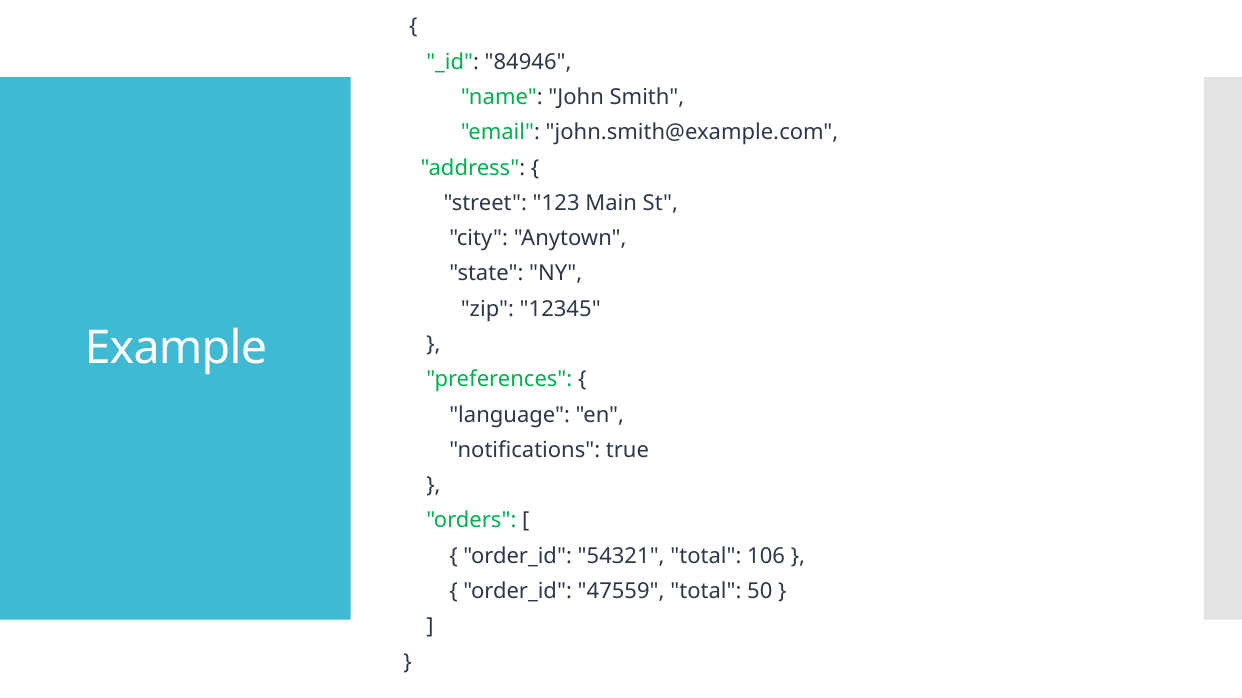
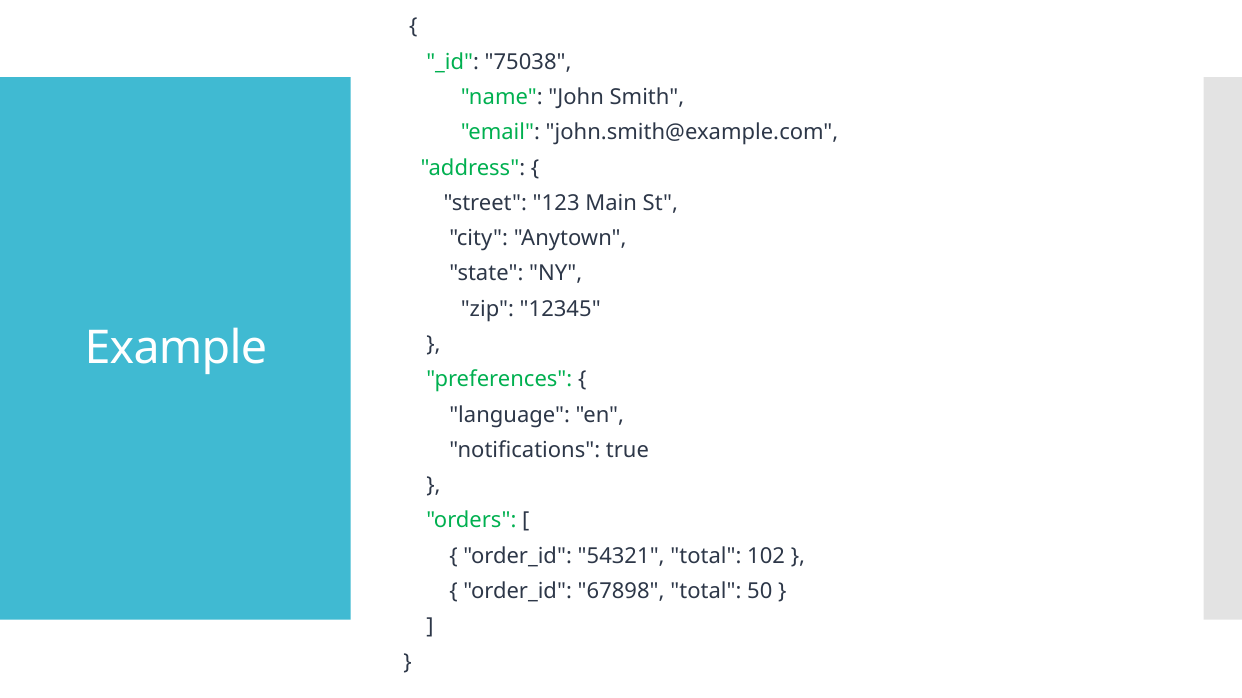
84946: 84946 -> 75038
106: 106 -> 102
47559: 47559 -> 67898
